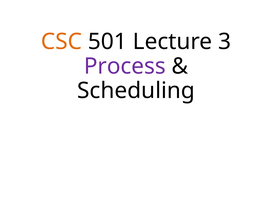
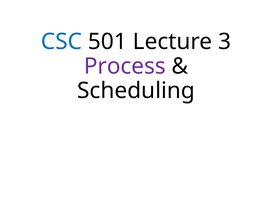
CSC colour: orange -> blue
